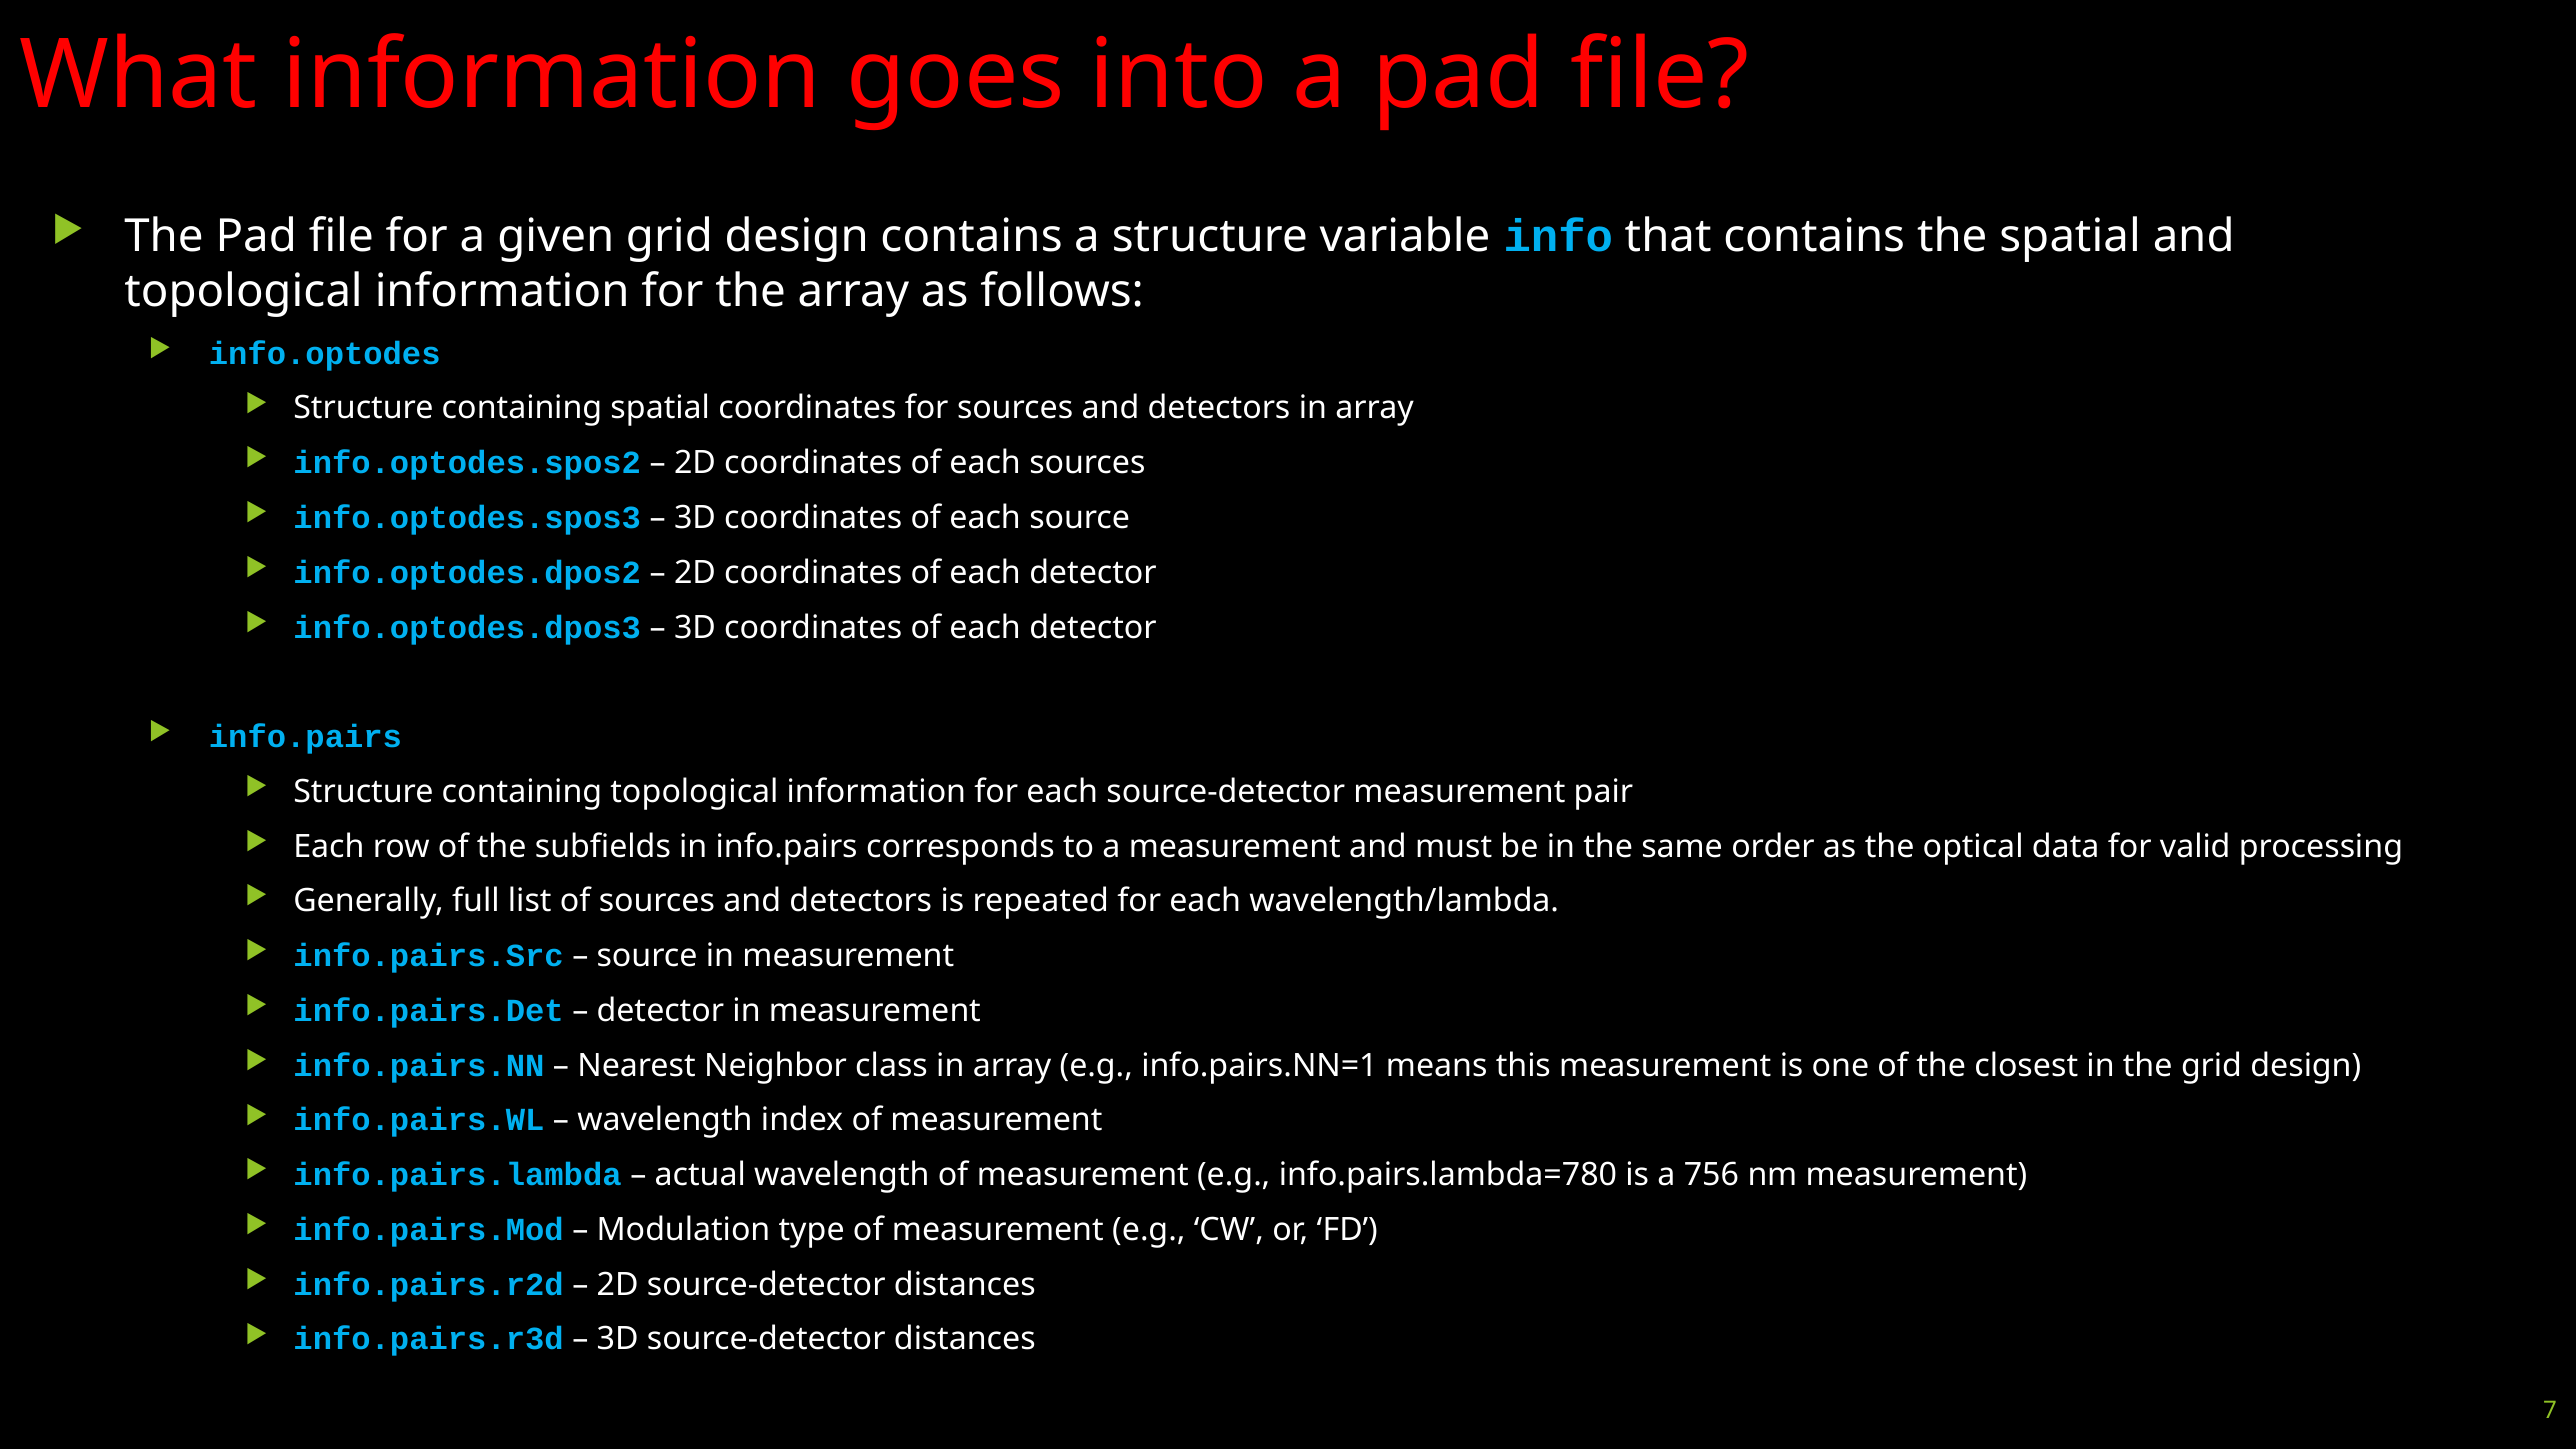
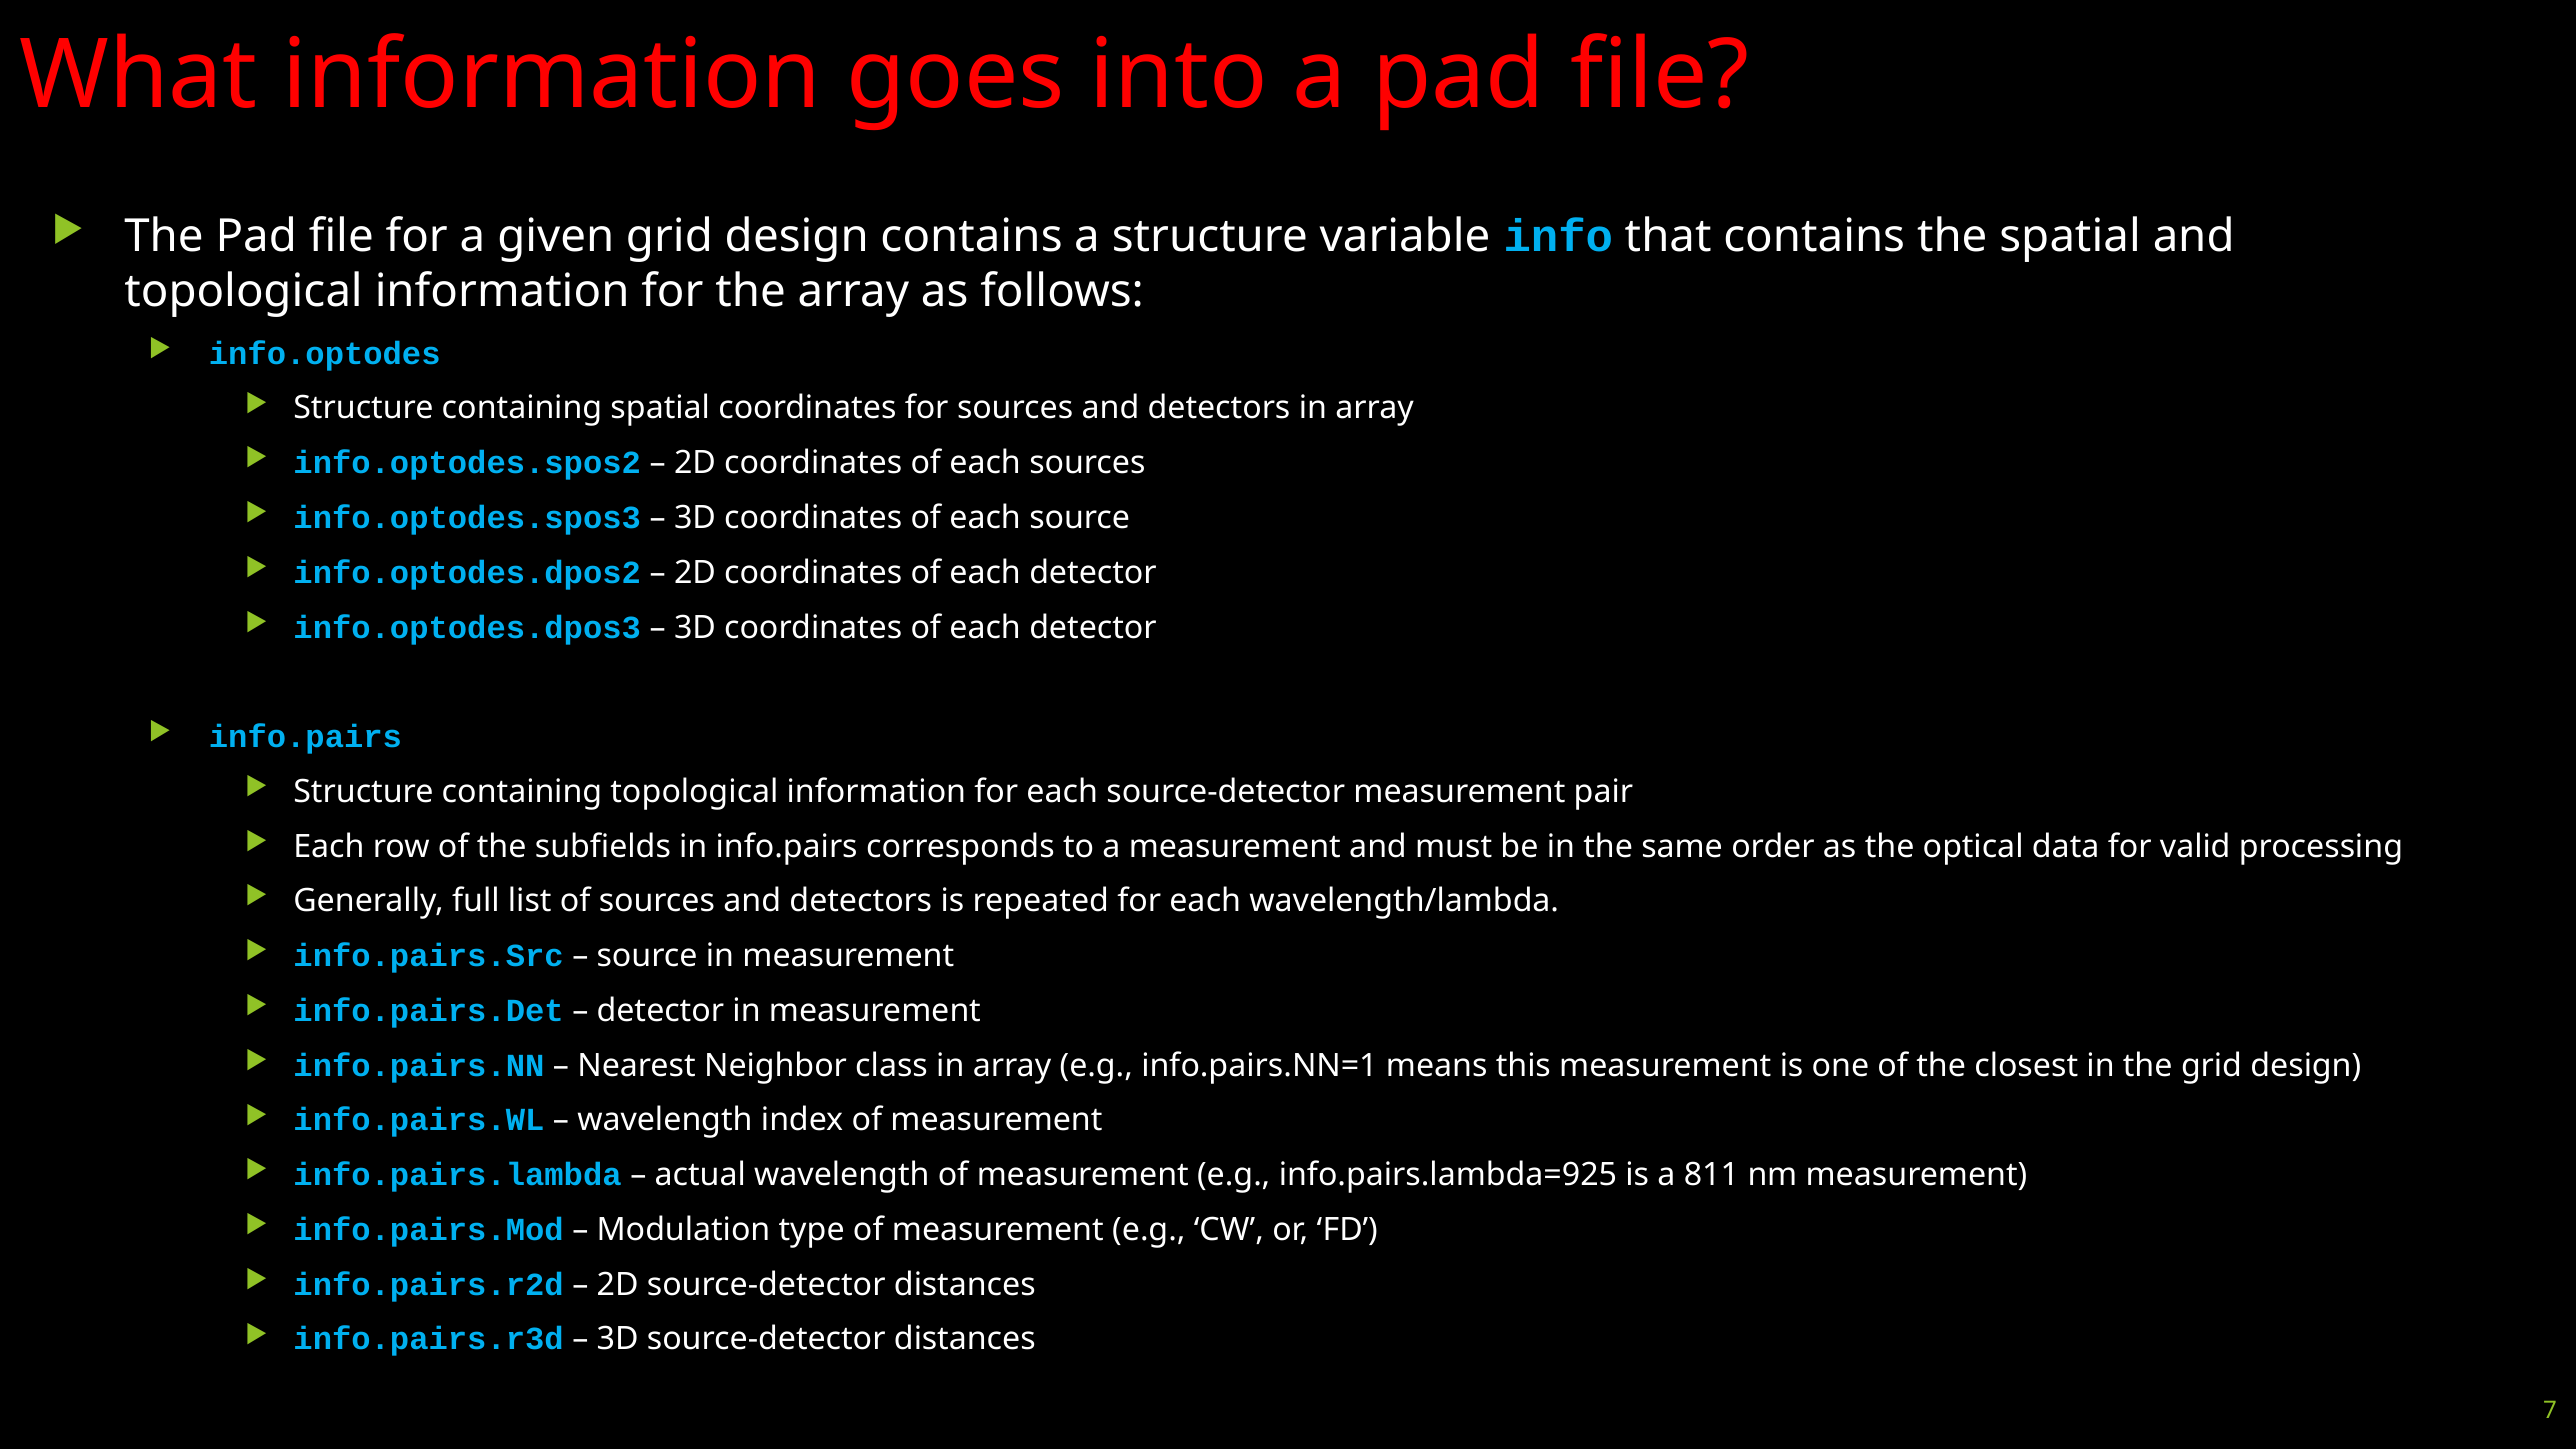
info.pairs.lambda=780: info.pairs.lambda=780 -> info.pairs.lambda=925
756: 756 -> 811
